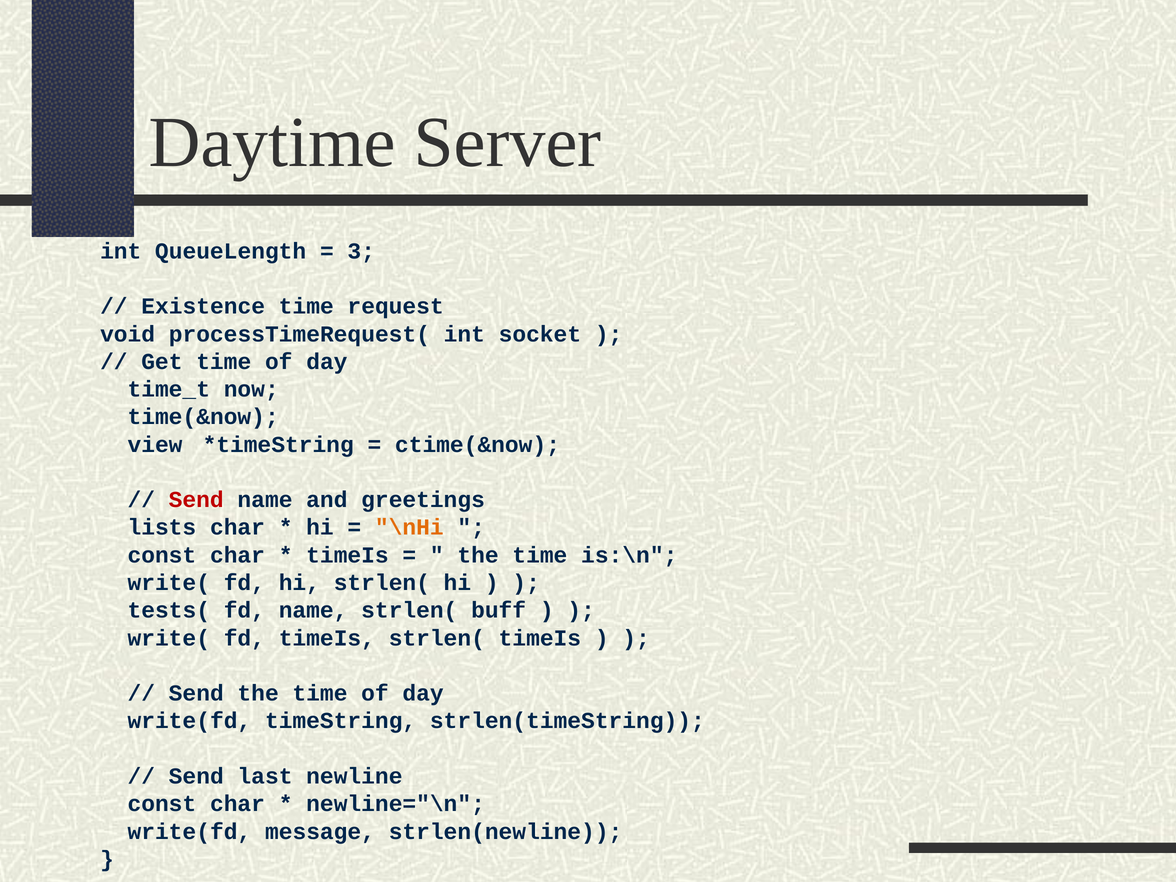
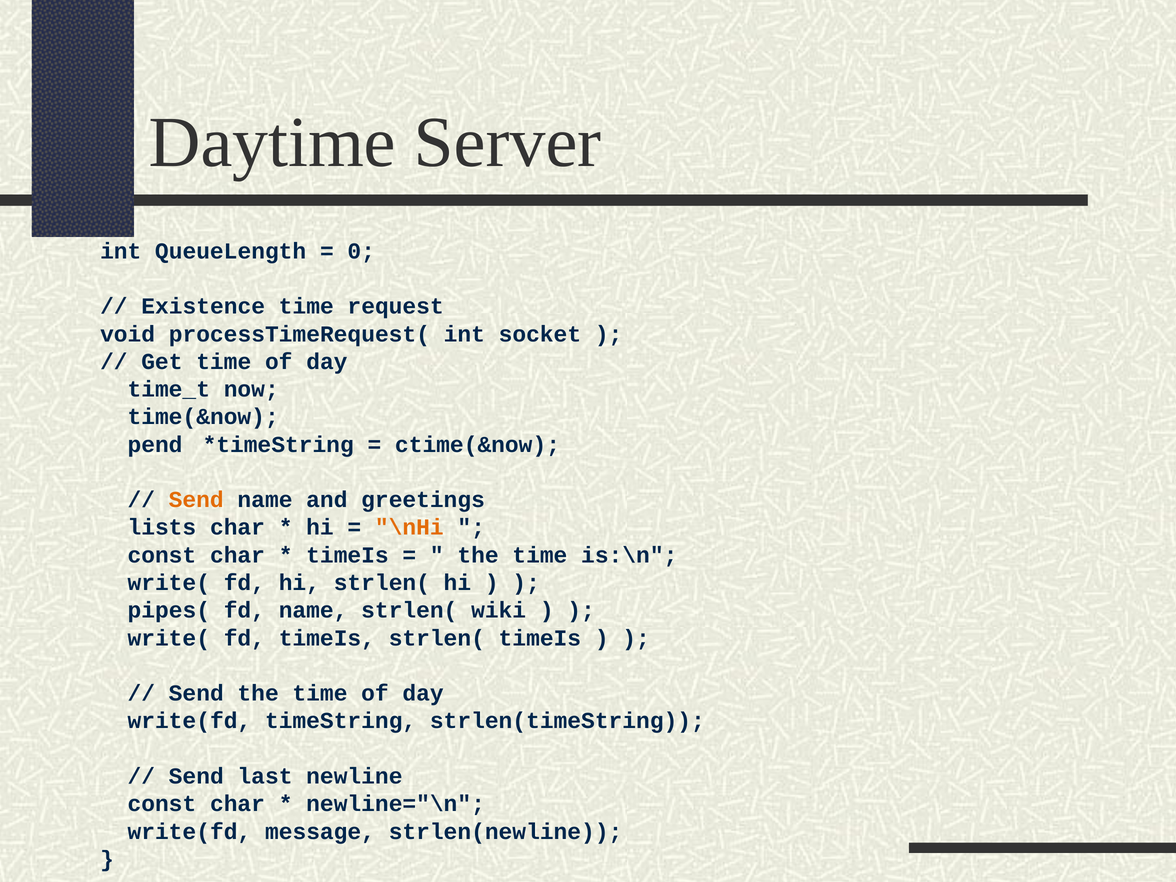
3: 3 -> 0
view: view -> pend
Send at (196, 500) colour: red -> orange
tests(: tests( -> pipes(
buff: buff -> wiki
